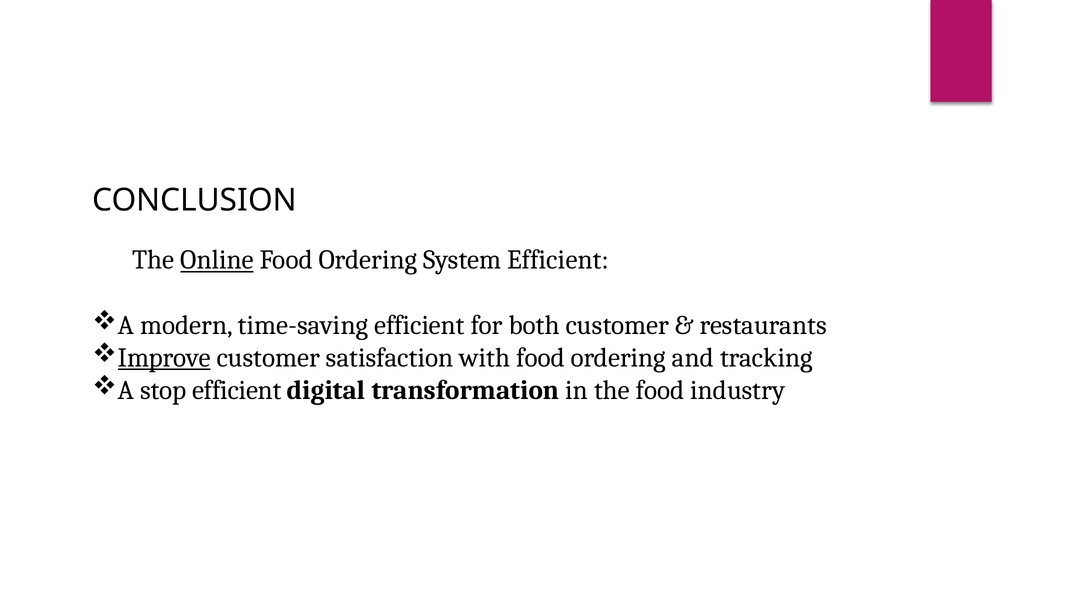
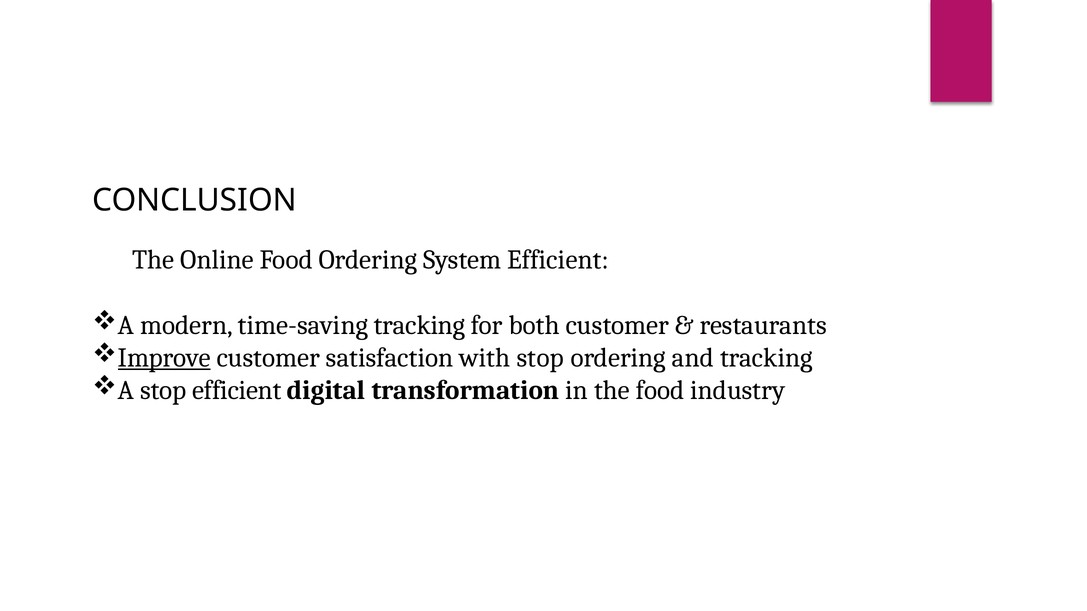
Online underline: present -> none
time-saving efficient: efficient -> tracking
with food: food -> stop
